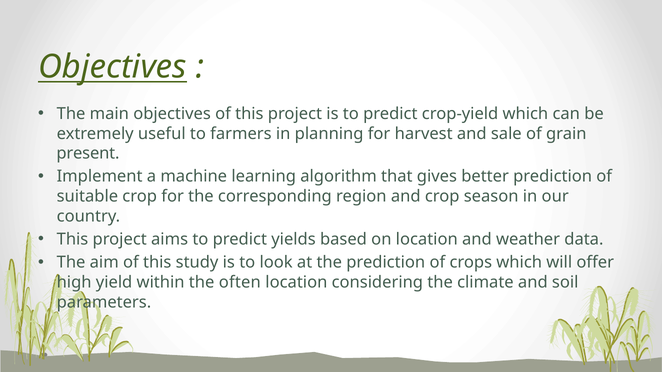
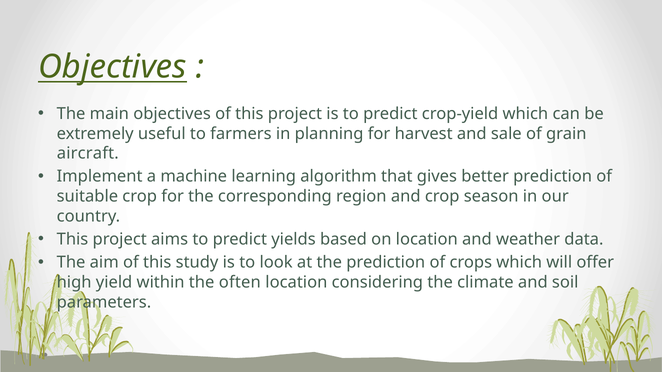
present: present -> aircraft
